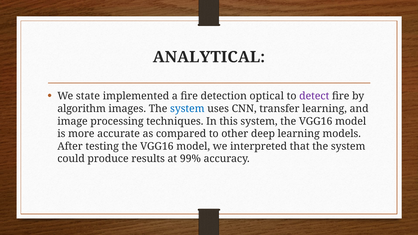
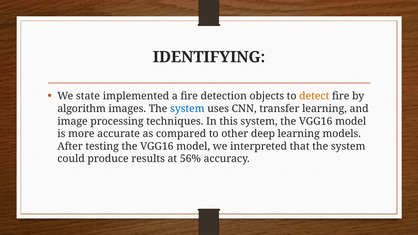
ANALYTICAL: ANALYTICAL -> IDENTIFYING
optical: optical -> objects
detect colour: purple -> orange
99%: 99% -> 56%
